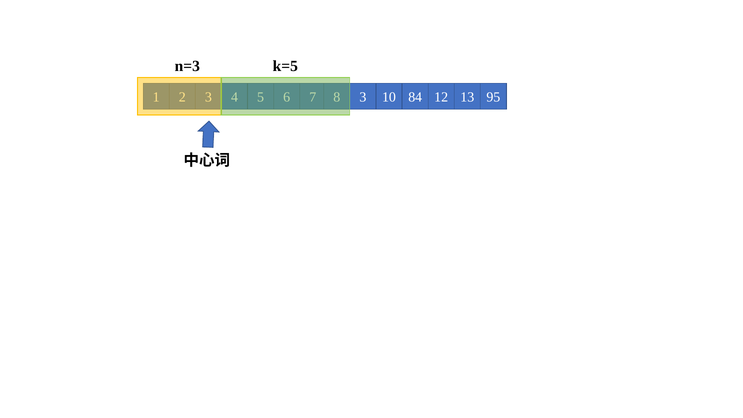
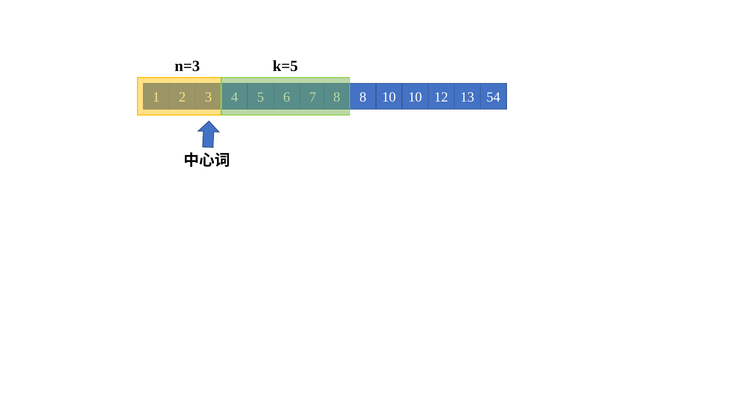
3 at (363, 97): 3 -> 8
10 84: 84 -> 10
95: 95 -> 54
